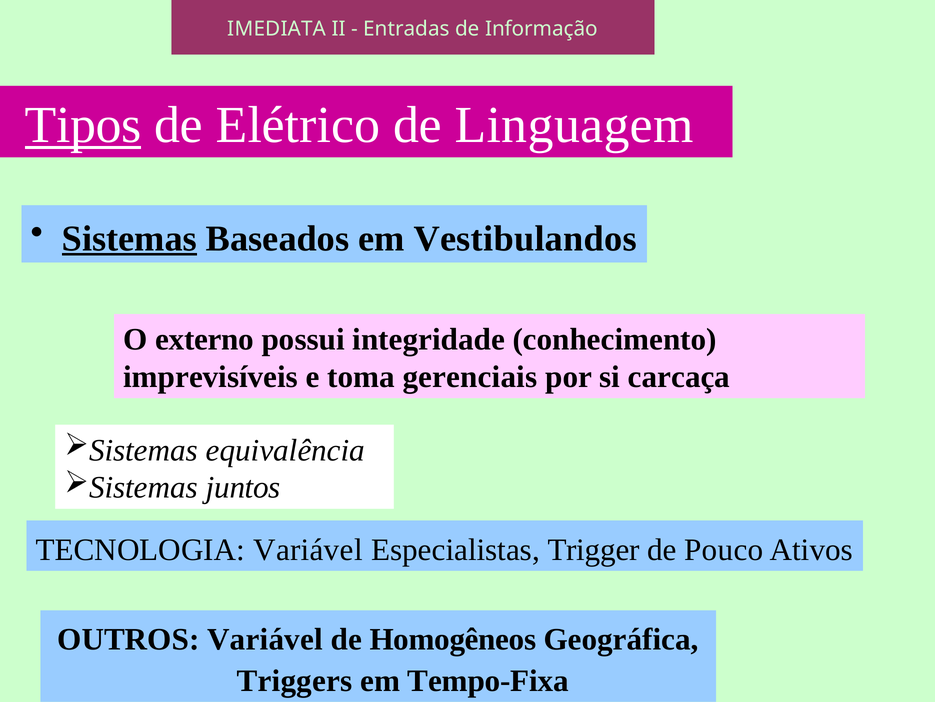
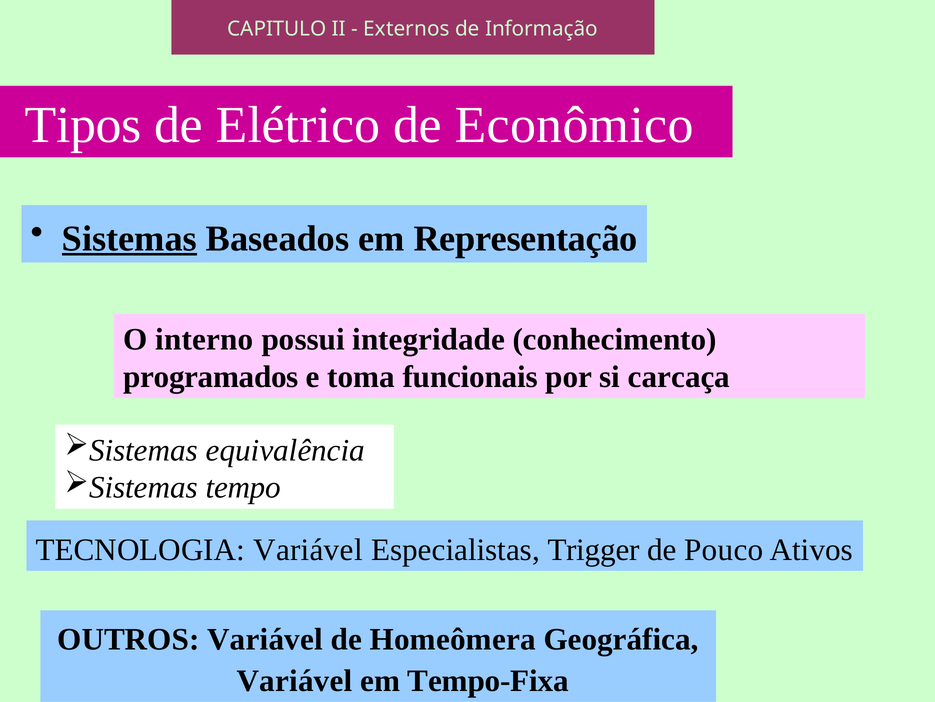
IMEDIATA: IMEDIATA -> CAPITULO
Entradas: Entradas -> Externos
Tipos underline: present -> none
Linguagem: Linguagem -> Econômico
Vestibulandos: Vestibulandos -> Representação
externo: externo -> interno
imprevisíveis: imprevisíveis -> programados
gerenciais: gerenciais -> funcionais
juntos: juntos -> tempo
Homogêneos: Homogêneos -> Homeômera
Triggers at (295, 680): Triggers -> Variável
